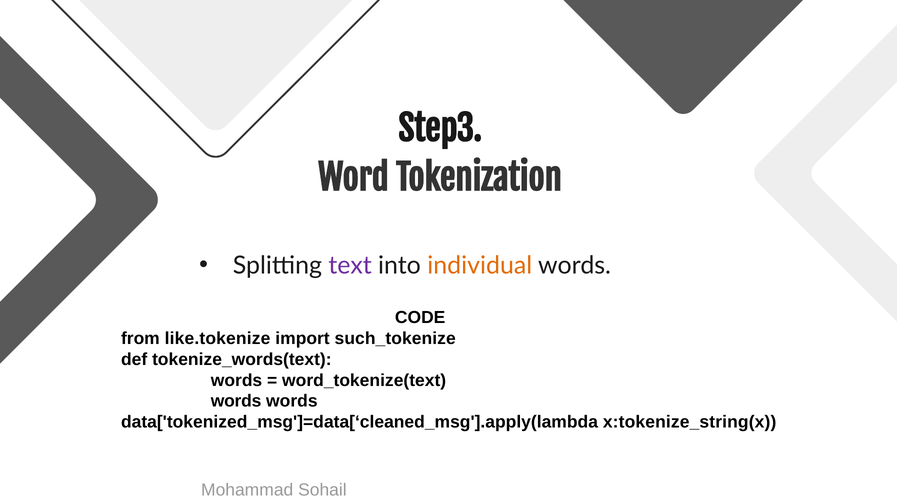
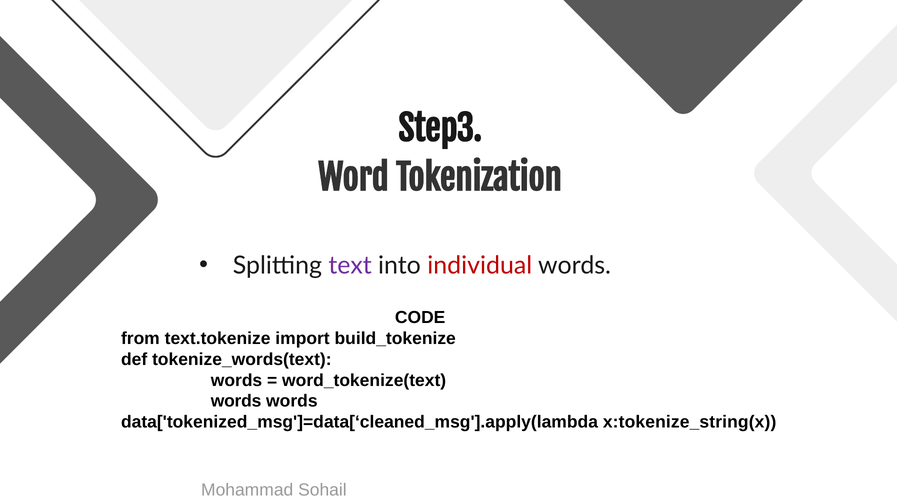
individual colour: orange -> red
like.tokenize: like.tokenize -> text.tokenize
such_tokenize: such_tokenize -> build_tokenize
